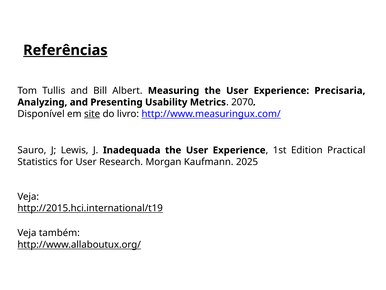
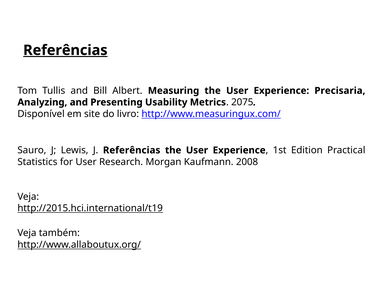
2070: 2070 -> 2075
site underline: present -> none
J Inadequada: Inadequada -> Referências
2025: 2025 -> 2008
